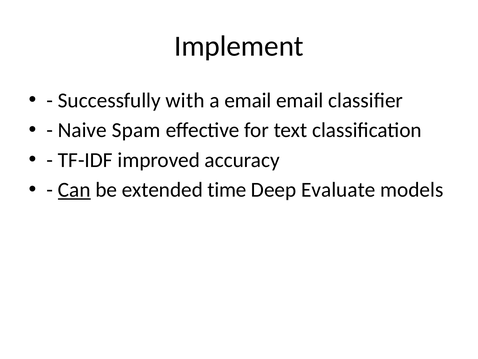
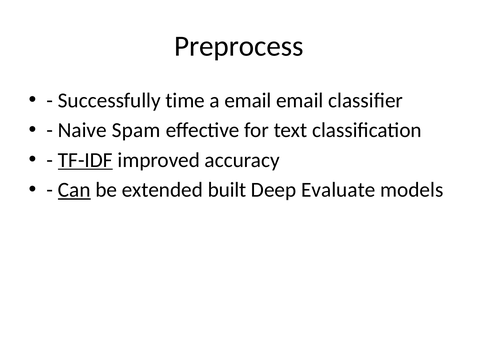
Implement: Implement -> Preprocess
with: with -> time
TF-IDF underline: none -> present
time: time -> built
